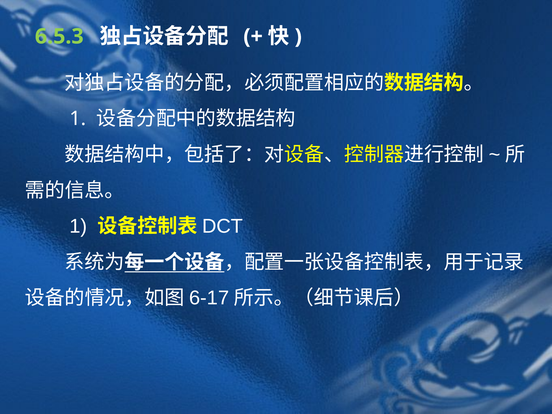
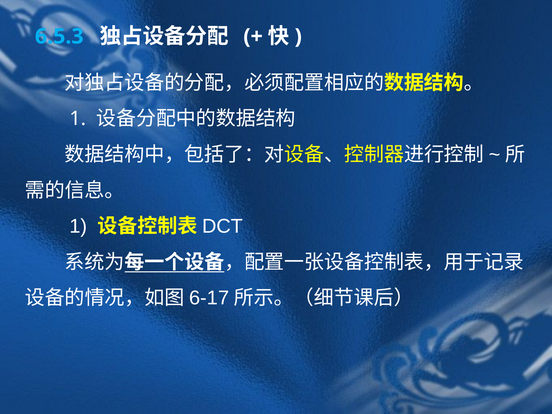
6.5.3 colour: light green -> light blue
